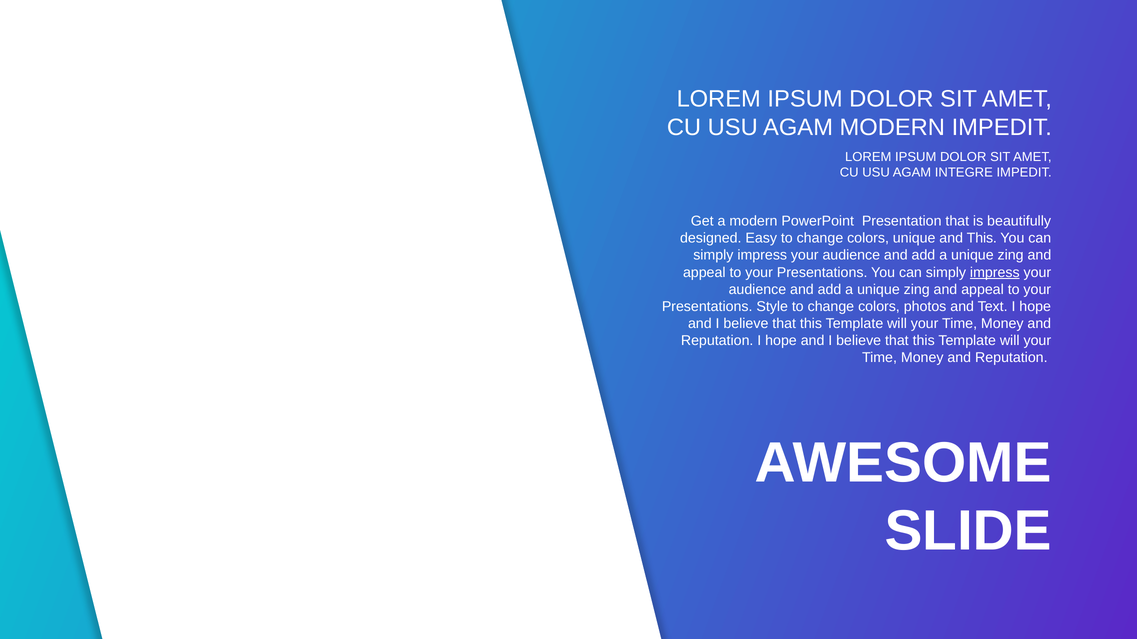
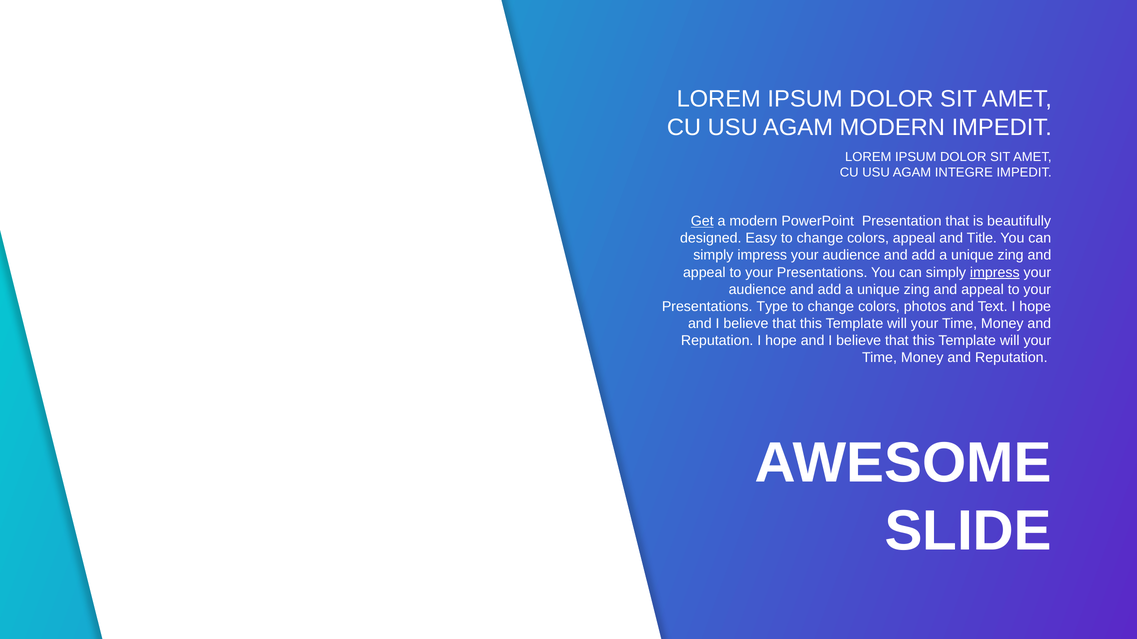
Get underline: none -> present
colors unique: unique -> appeal
and This: This -> Title
Style: Style -> Type
